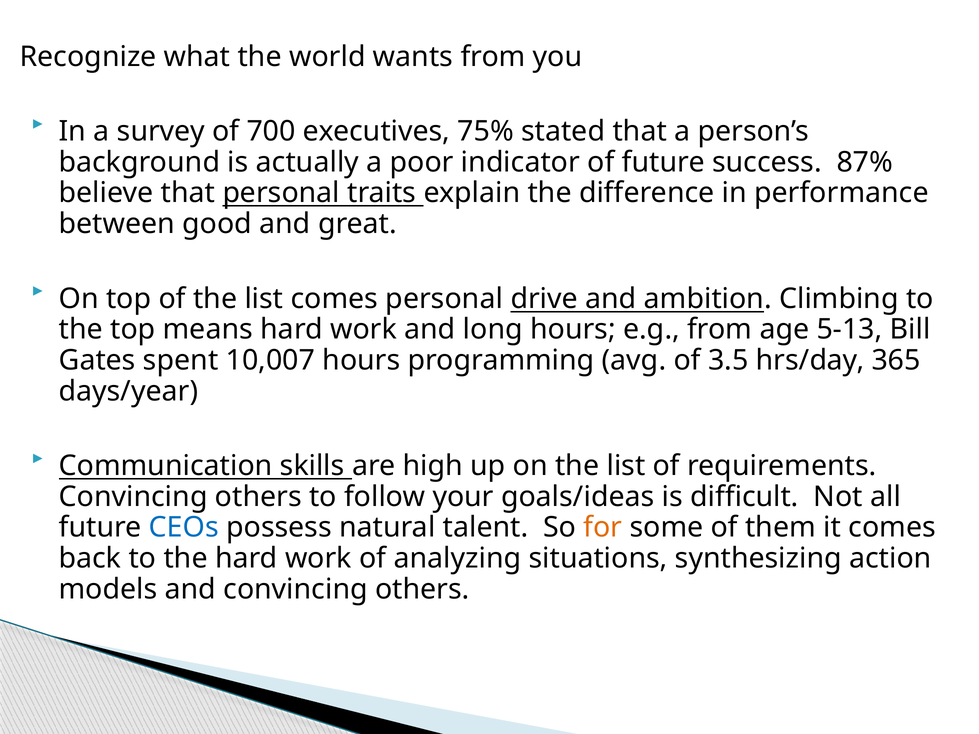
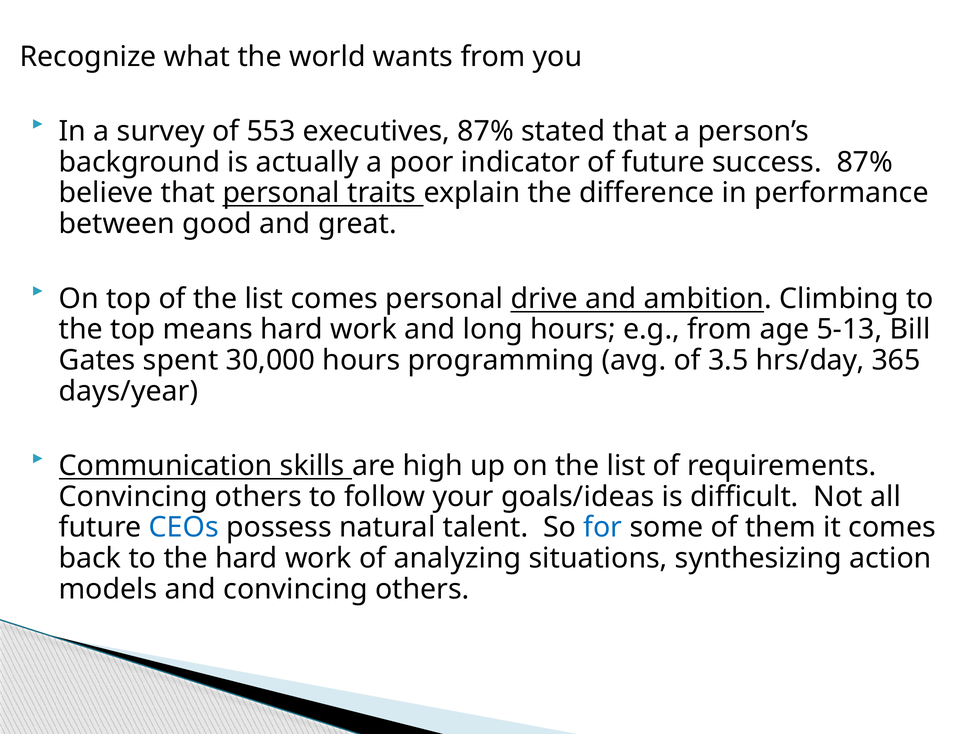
700: 700 -> 553
executives 75%: 75% -> 87%
10,007: 10,007 -> 30,000
for colour: orange -> blue
